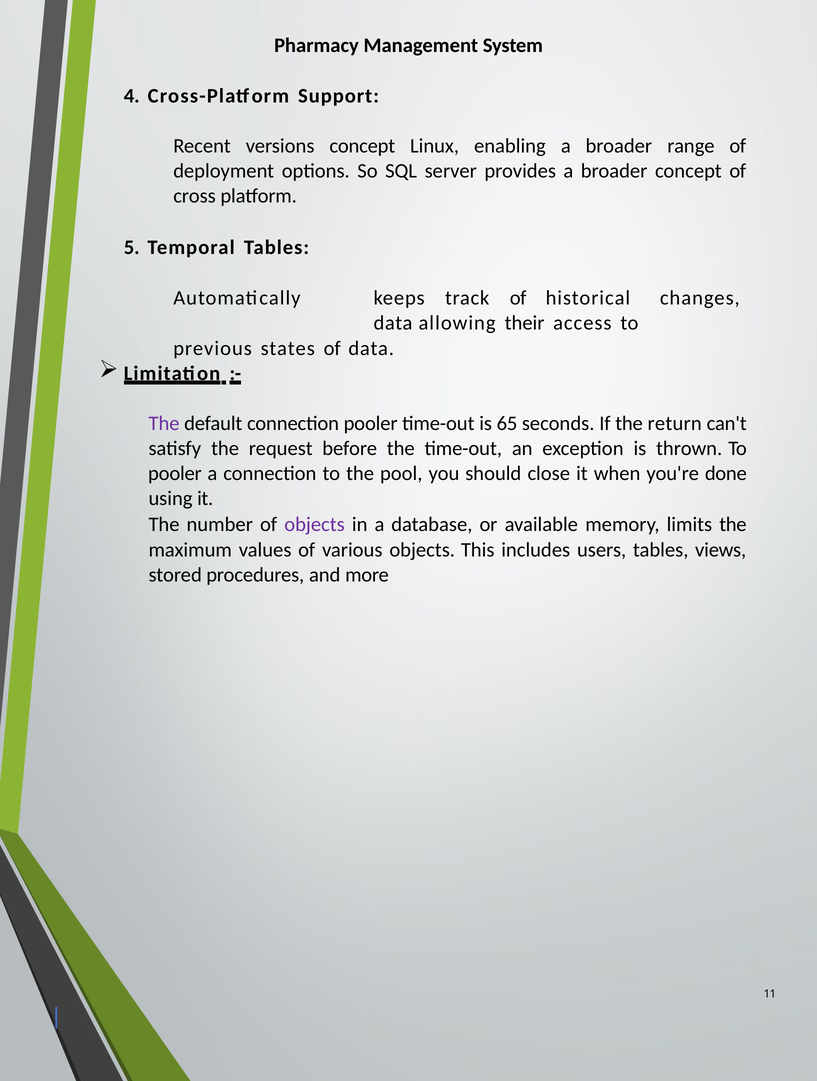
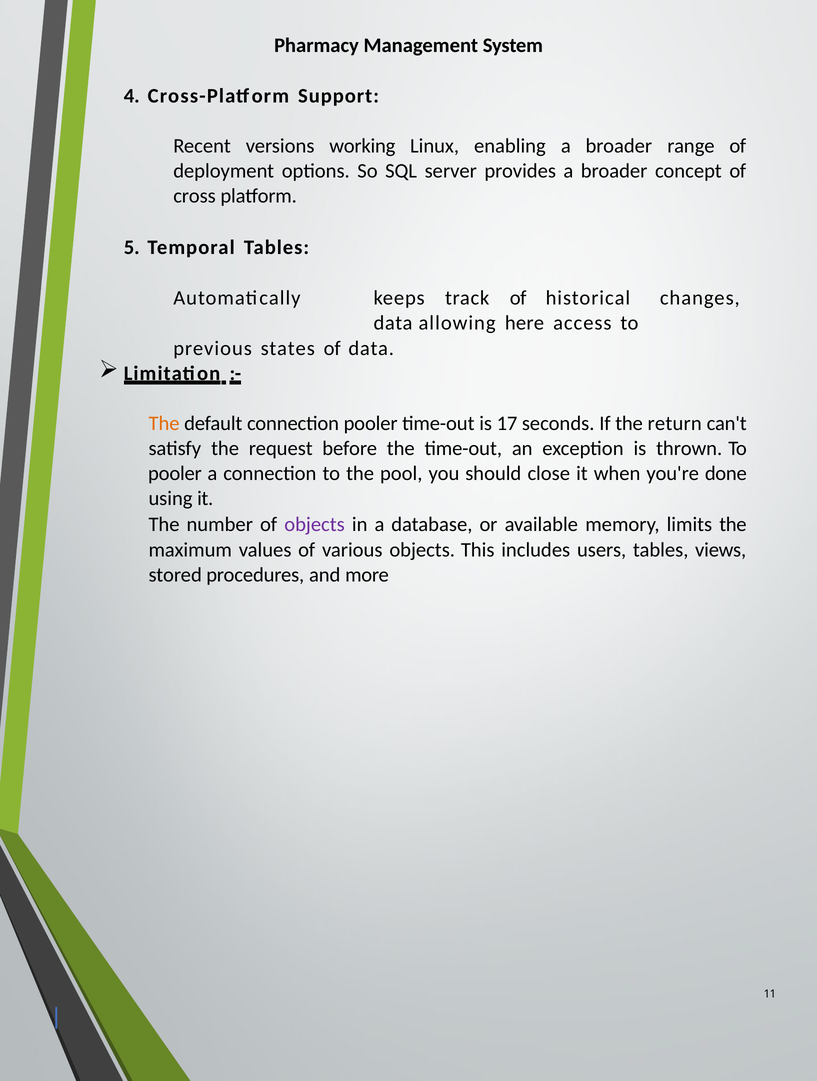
versions concept: concept -> working
their: their -> here
The at (164, 424) colour: purple -> orange
65: 65 -> 17
